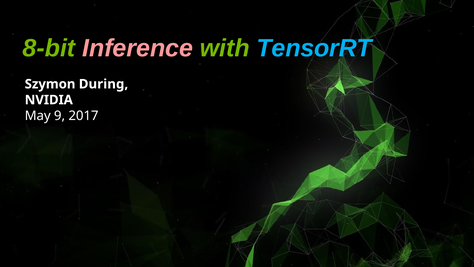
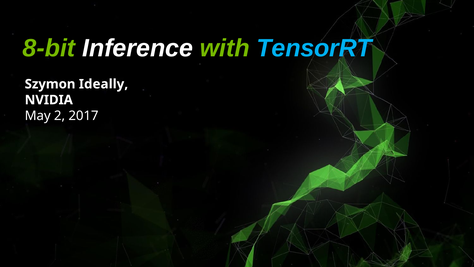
Inference colour: pink -> white
During: During -> Ideally
9: 9 -> 2
